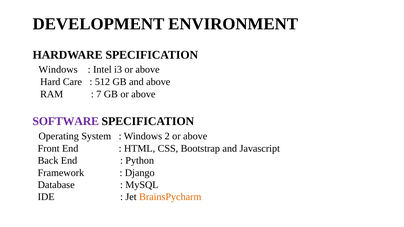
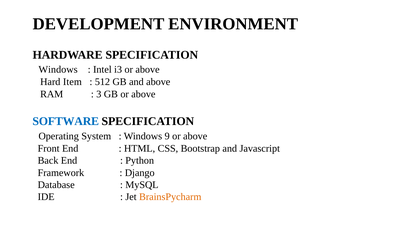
Care: Care -> Item
7: 7 -> 3
SOFTWARE colour: purple -> blue
2: 2 -> 9
